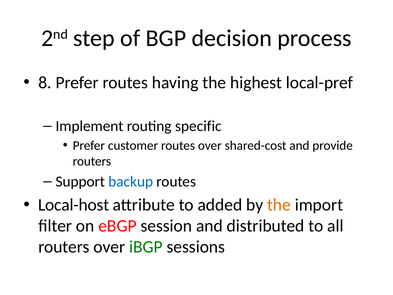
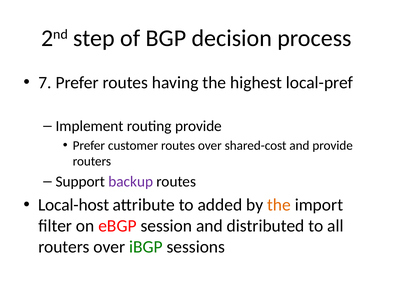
8: 8 -> 7
routing specific: specific -> provide
backup colour: blue -> purple
